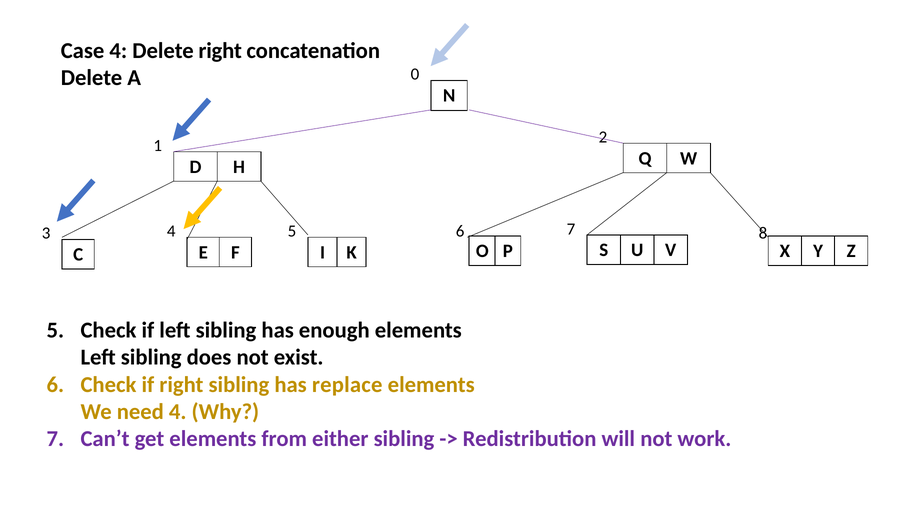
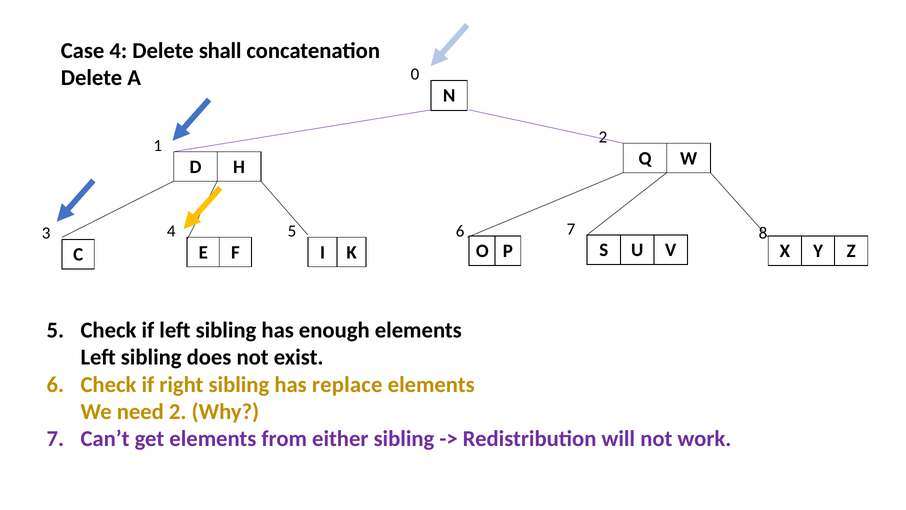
Delete right: right -> shall
need 4: 4 -> 2
